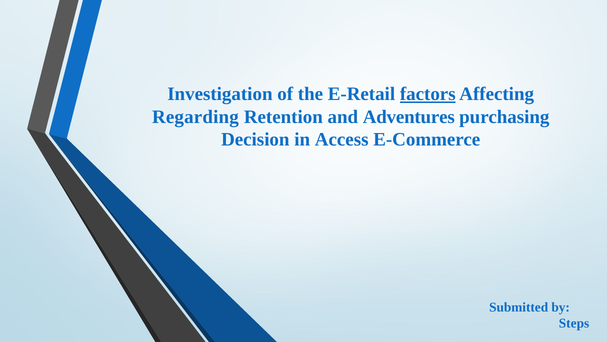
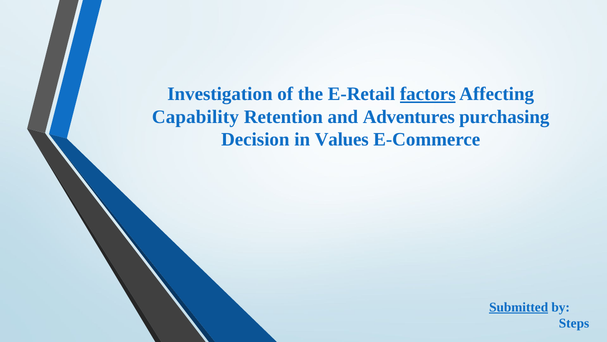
Regarding: Regarding -> Capability
Access: Access -> Values
Submitted underline: none -> present
